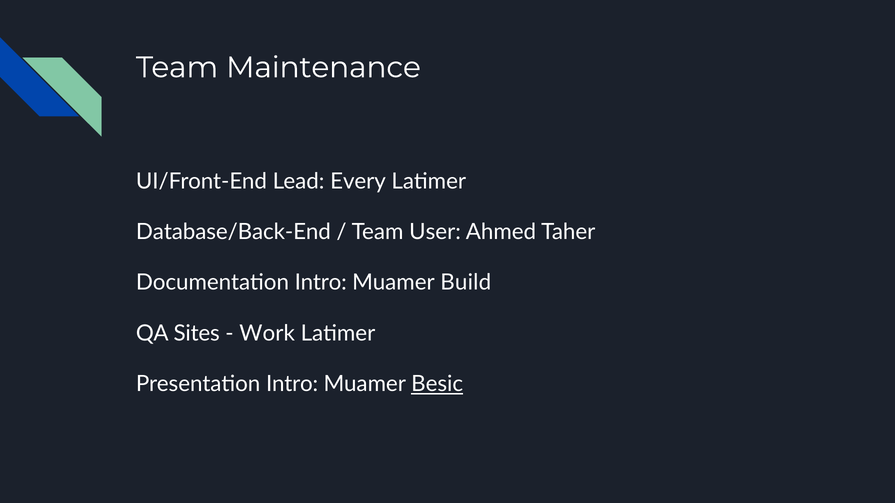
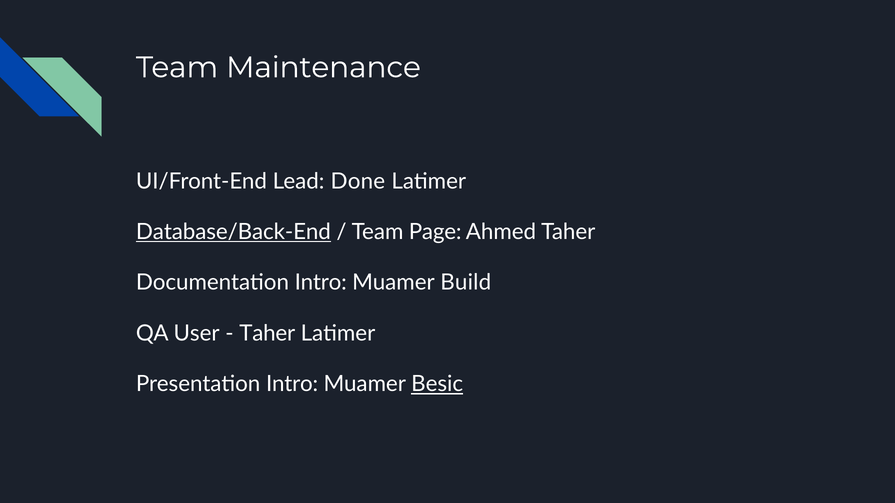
Every: Every -> Done
Database/Back-End underline: none -> present
User: User -> Page
Sites: Sites -> User
Work at (267, 334): Work -> Taher
